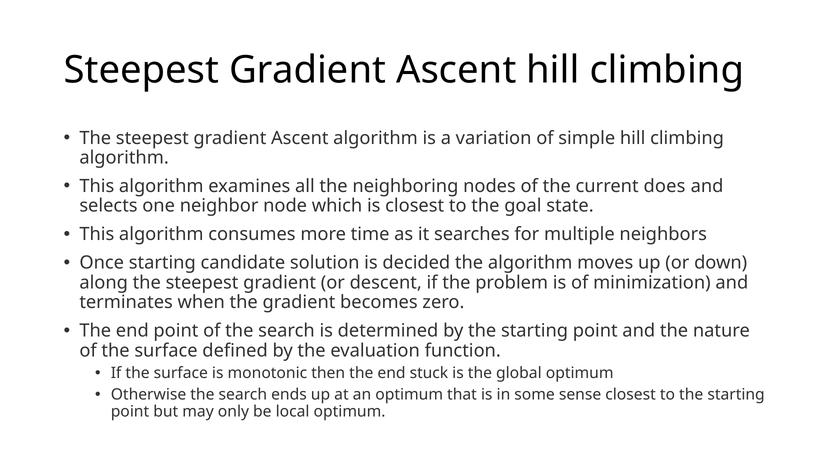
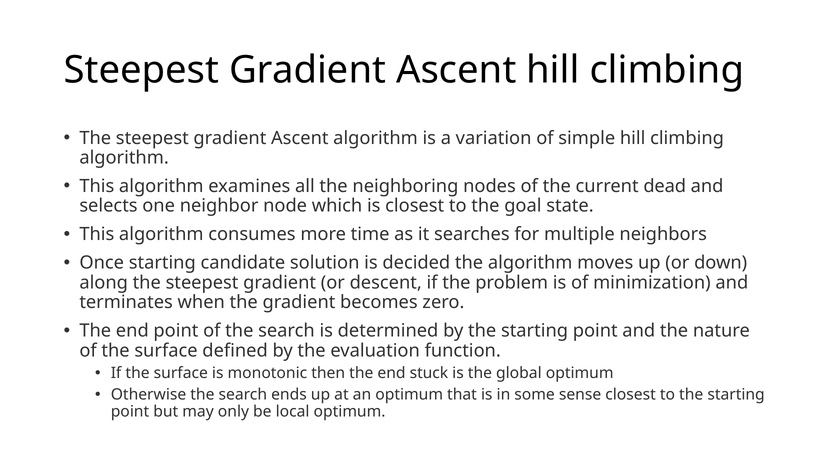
does: does -> dead
